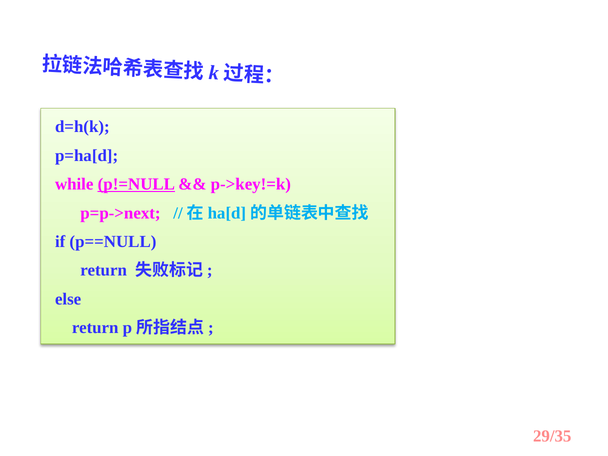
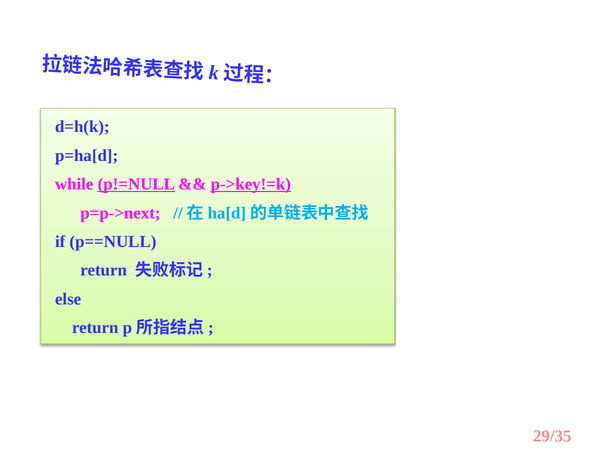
p->key!=k underline: none -> present
